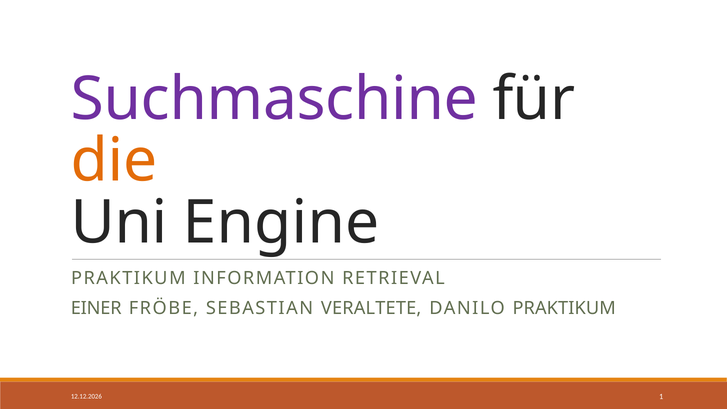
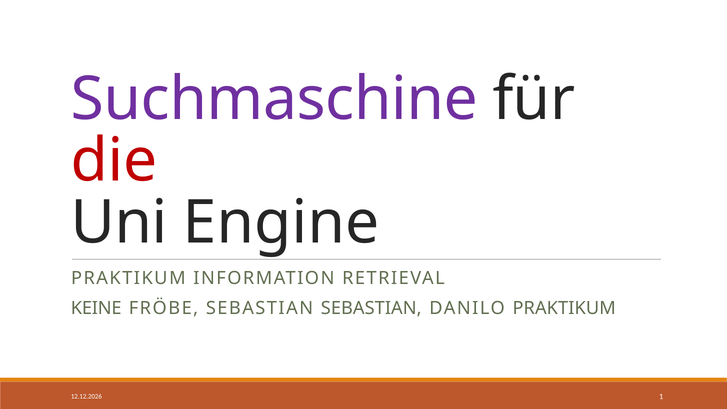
die colour: orange -> red
EINER: EINER -> KEINE
SEBASTIAN VERALTETE: VERALTETE -> SEBASTIAN
